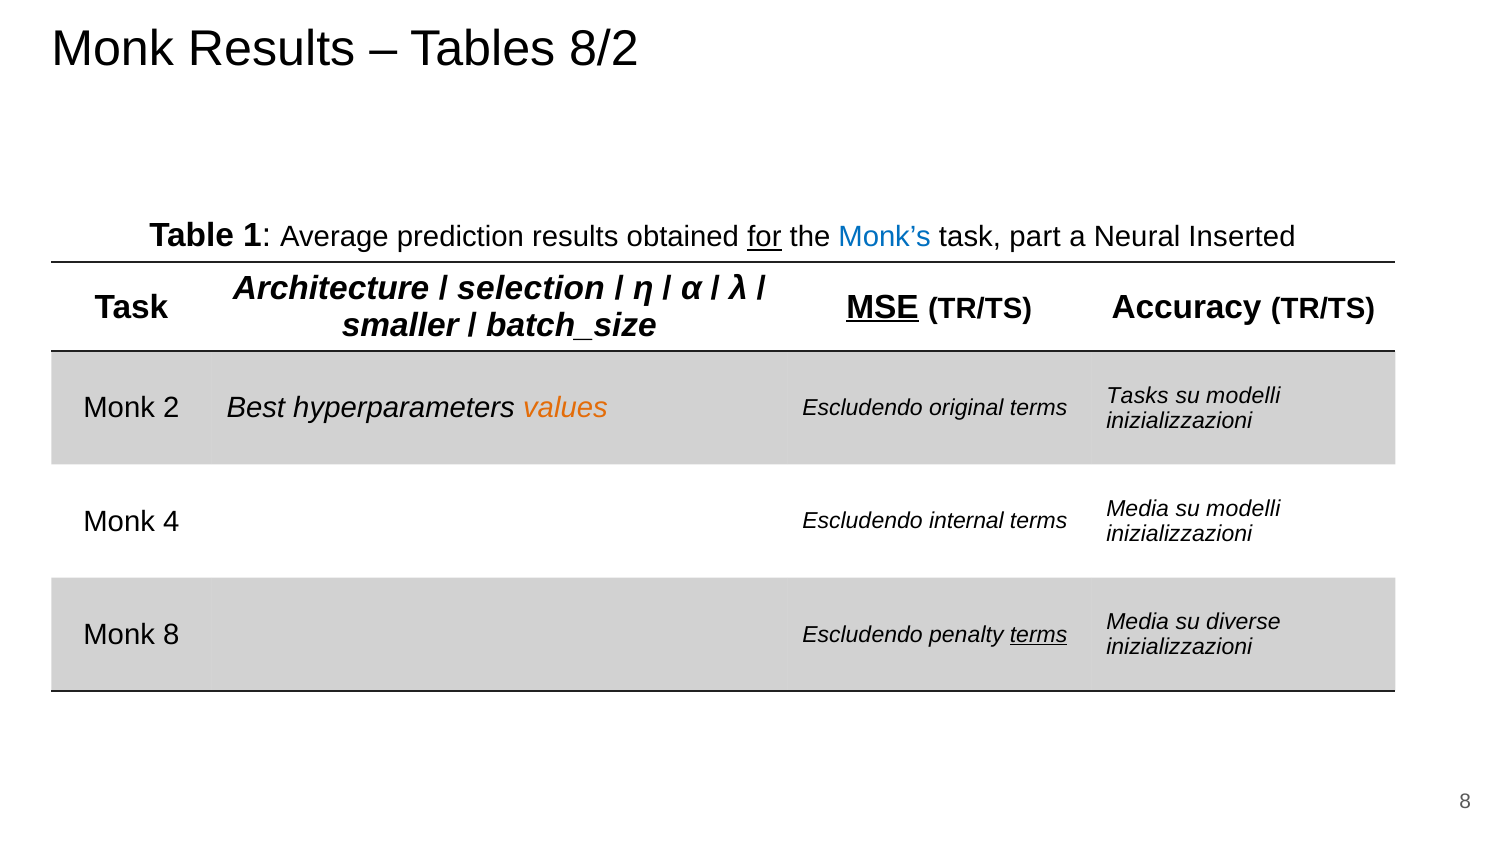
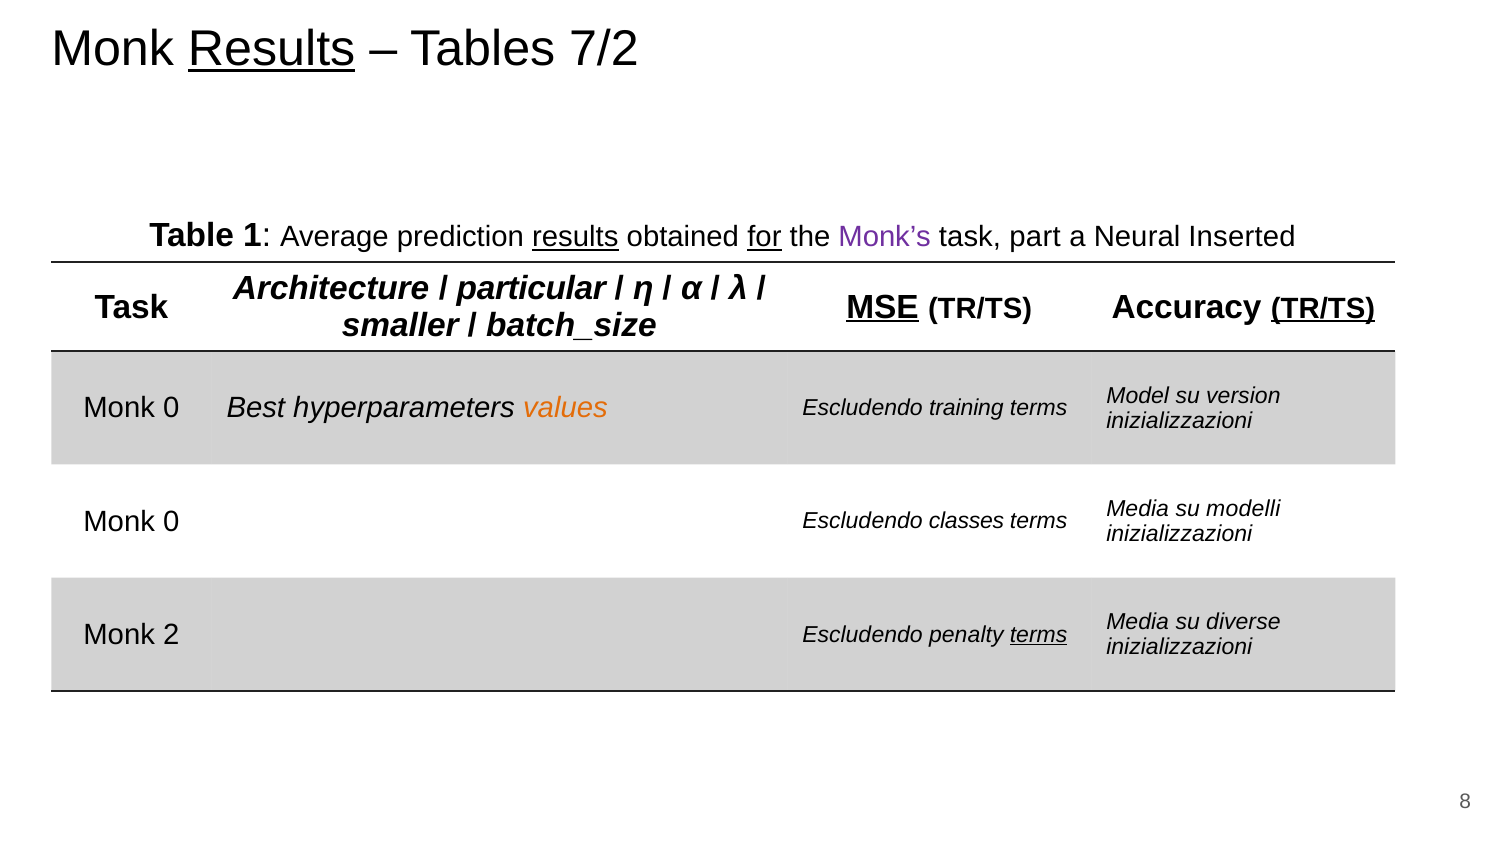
Results at (272, 49) underline: none -> present
8/2: 8/2 -> 7/2
results at (575, 237) underline: none -> present
Monk’s colour: blue -> purple
selection: selection -> particular
TR/TS at (1323, 308) underline: none -> present
Tasks: Tasks -> Model
modelli at (1243, 396): modelli -> version
2 at (171, 408): 2 -> 0
original: original -> training
4 at (171, 522): 4 -> 0
internal: internal -> classes
Monk 8: 8 -> 2
